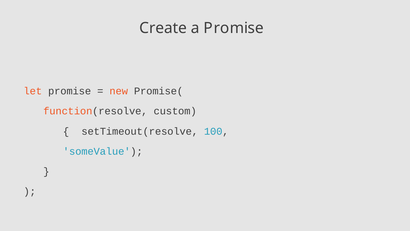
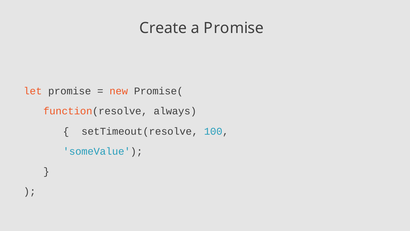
custom: custom -> always
